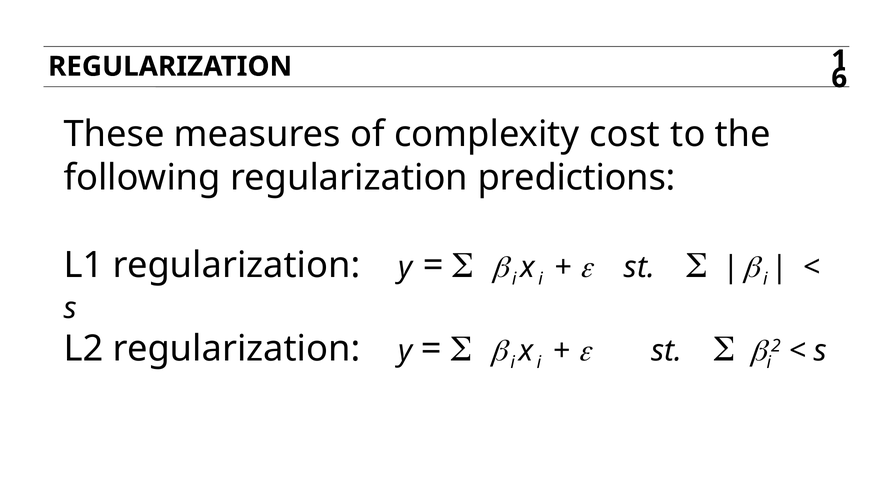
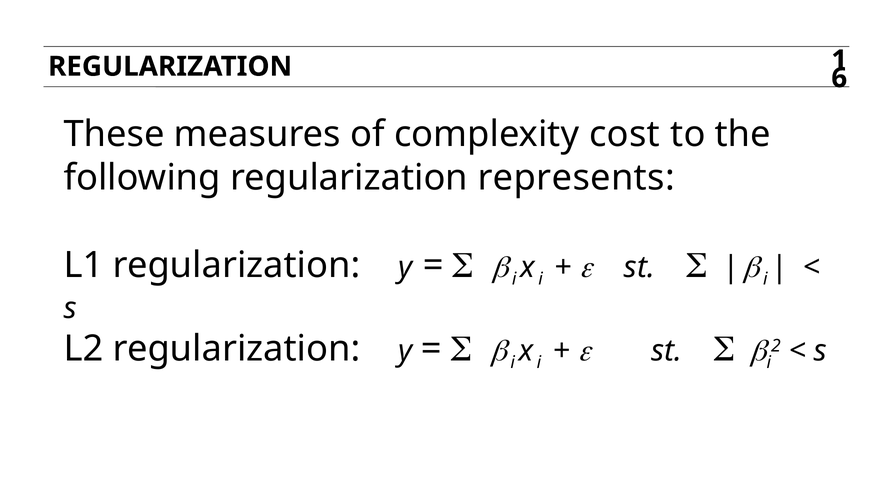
predictions: predictions -> represents
